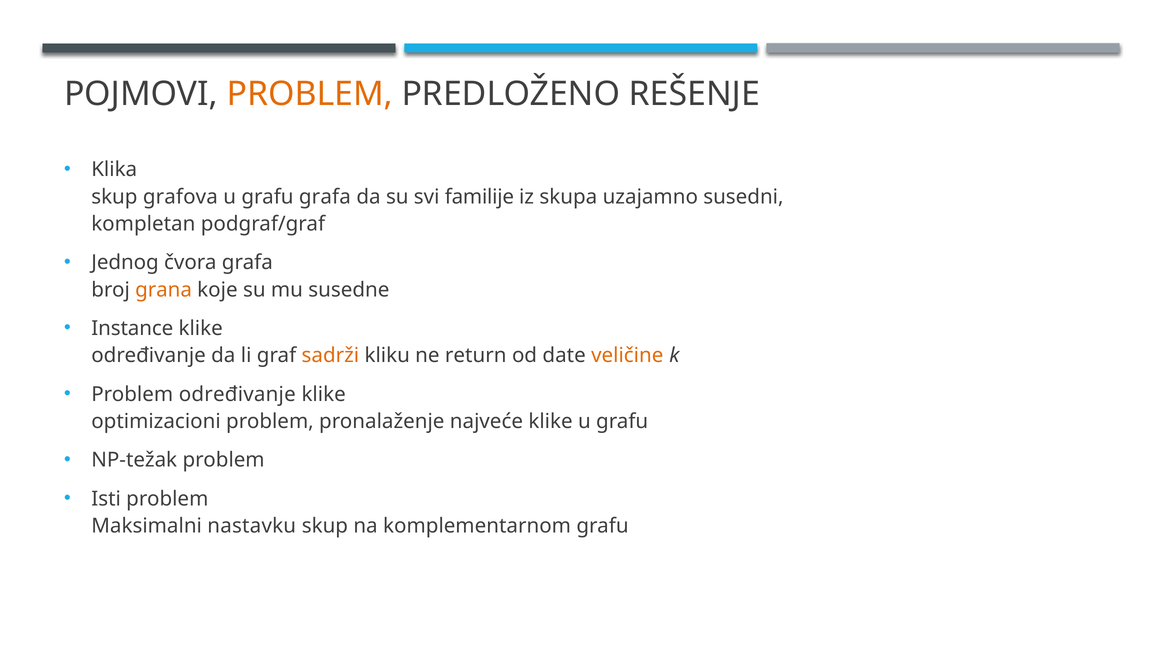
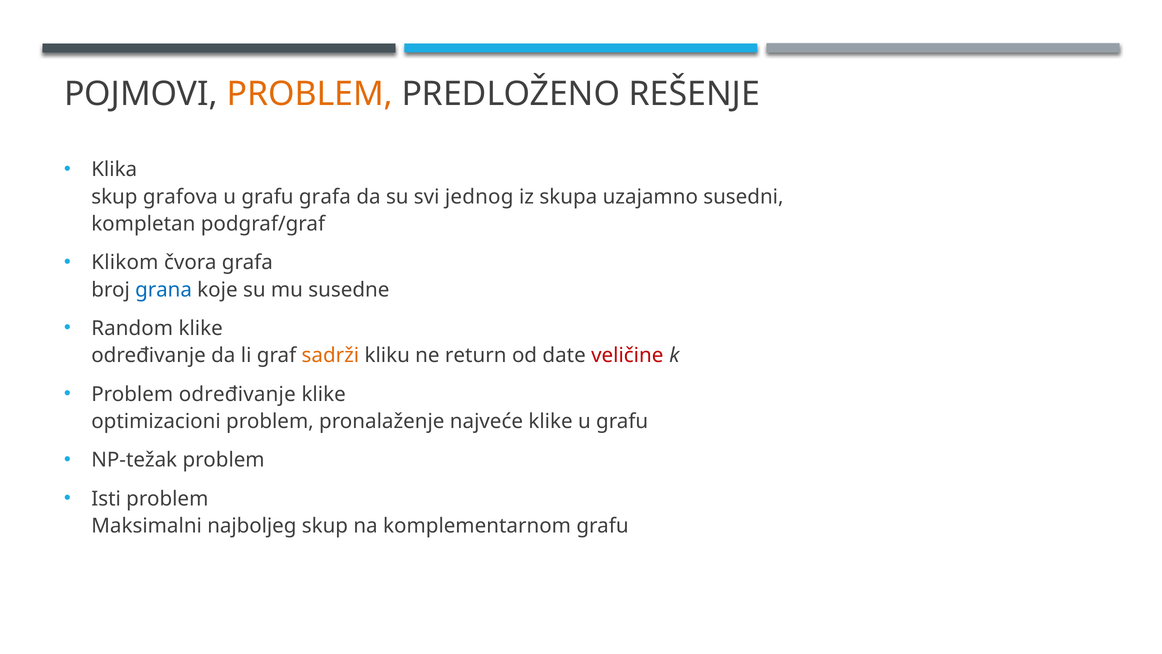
familije: familije -> jednog
Jednog: Jednog -> Klikom
grana colour: orange -> blue
Instance: Instance -> Random
veličine colour: orange -> red
nastavku: nastavku -> najboljeg
